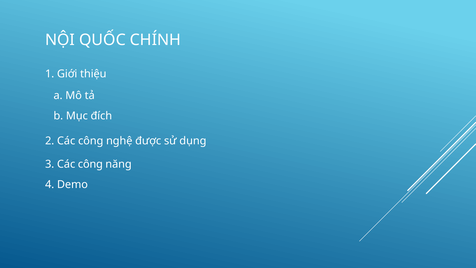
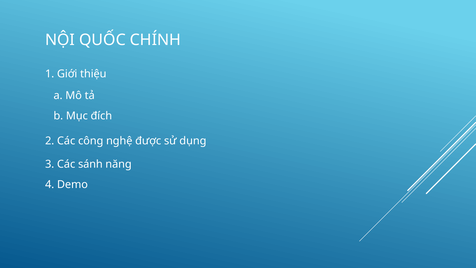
3 Các công: công -> sánh
